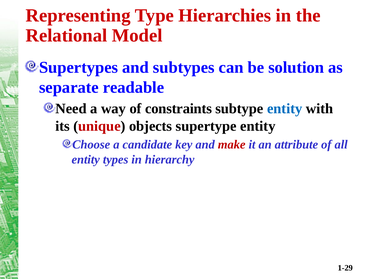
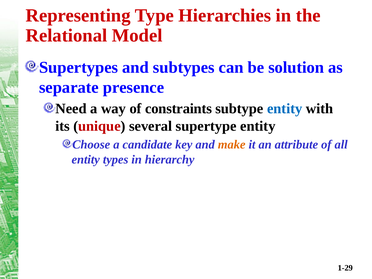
readable: readable -> presence
objects: objects -> several
make colour: red -> orange
